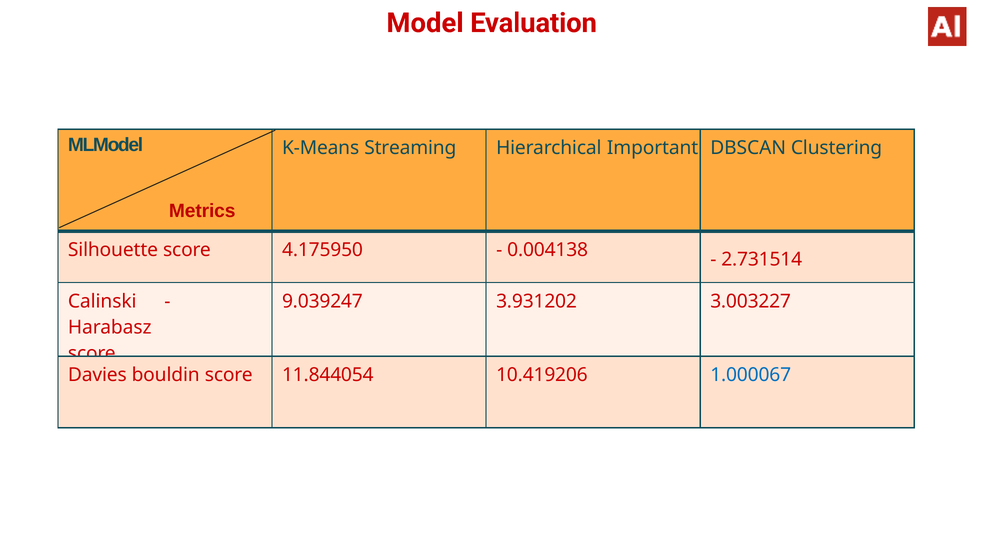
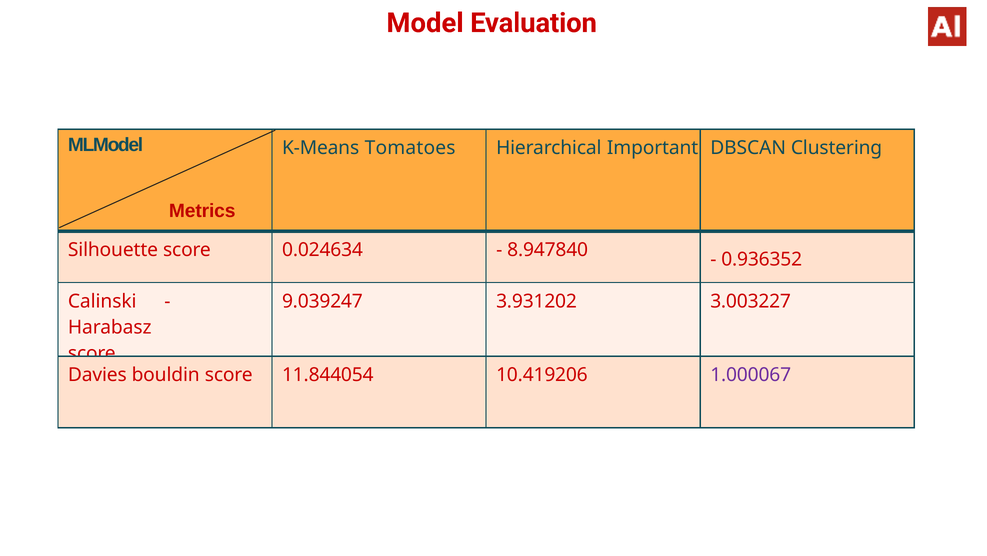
Streaming: Streaming -> Tomatoes
4.175950: 4.175950 -> 0.024634
0.004138: 0.004138 -> 8.947840
2.731514: 2.731514 -> 0.936352
1.000067 colour: blue -> purple
